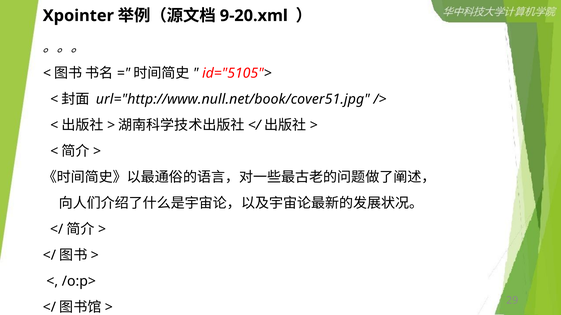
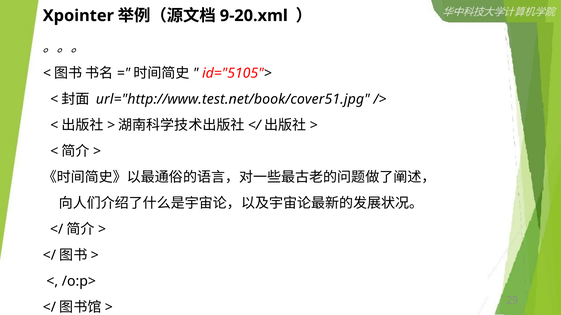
url="http://www.null.net/book/cover51.jpg: url="http://www.null.net/book/cover51.jpg -> url="http://www.test.net/book/cover51.jpg
